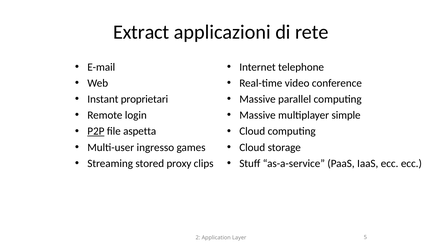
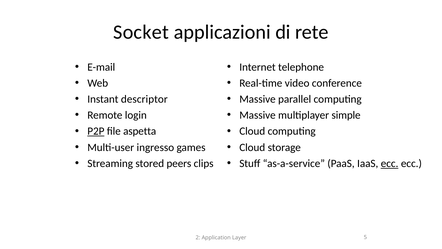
Extract: Extract -> Socket
proprietari: proprietari -> descriptor
proxy: proxy -> peers
ecc at (390, 163) underline: none -> present
